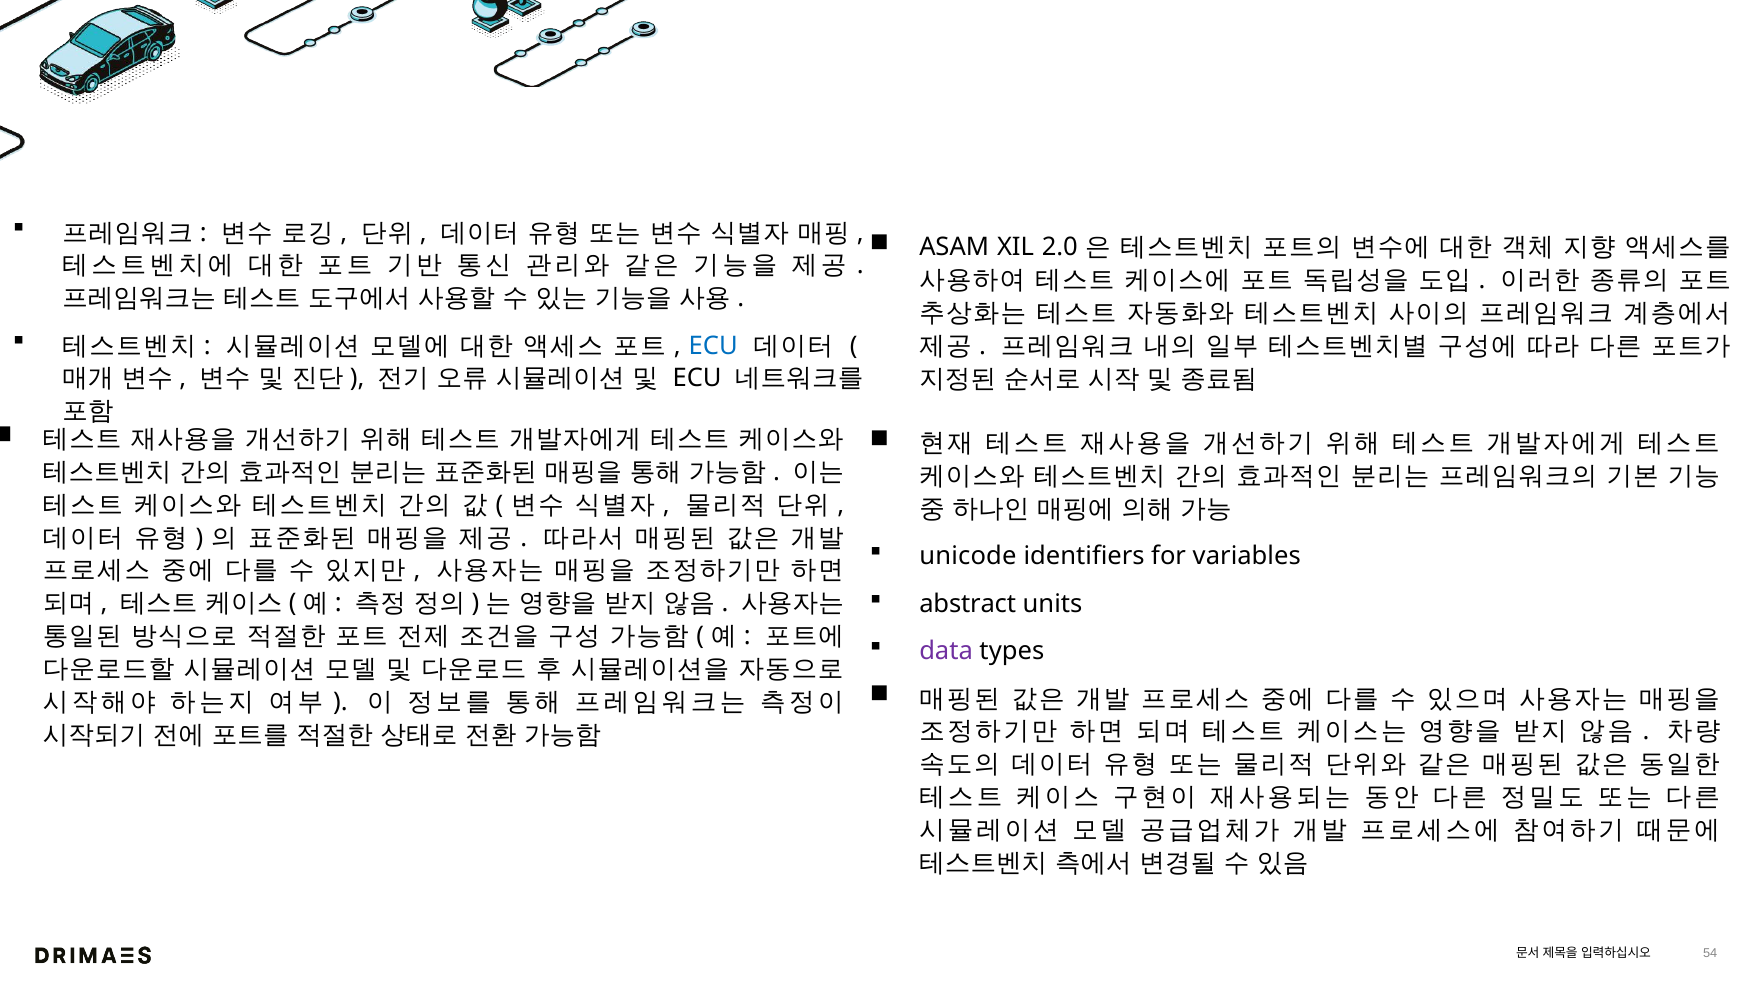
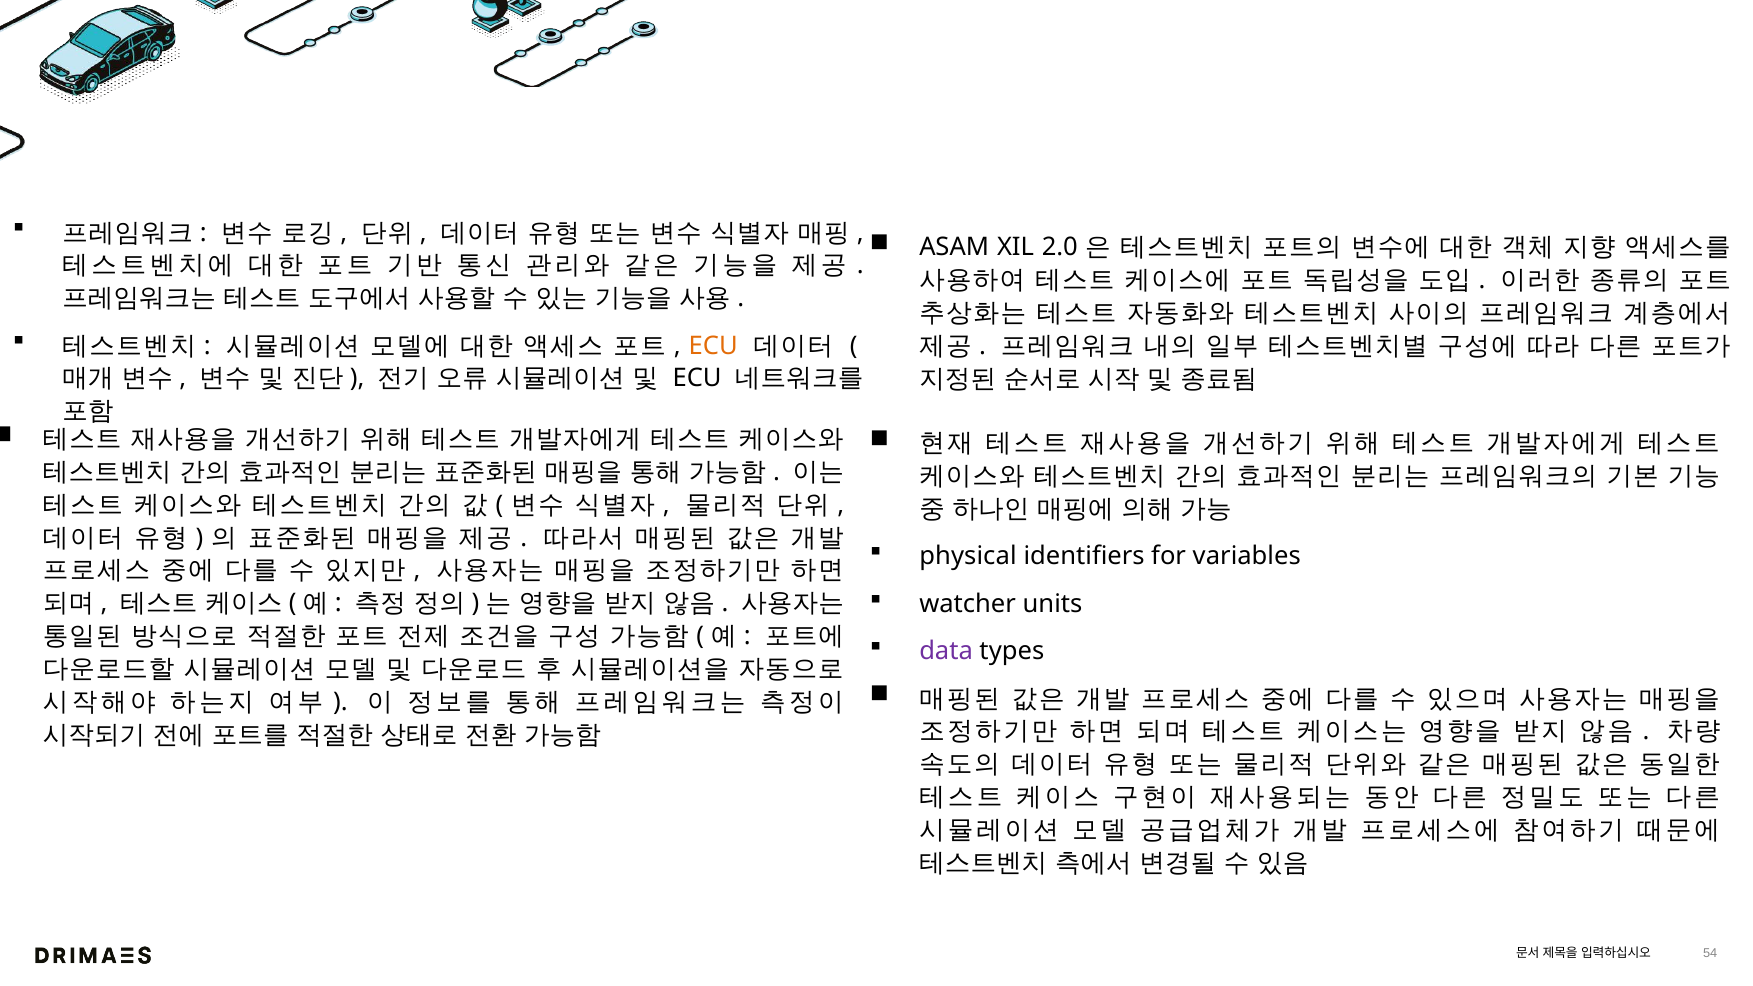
ECU at (713, 346) colour: blue -> orange
unicode: unicode -> physical
abstract: abstract -> watcher
